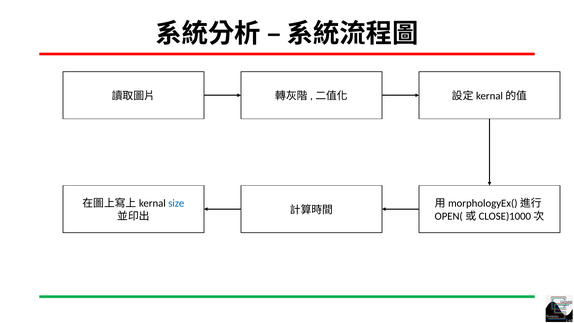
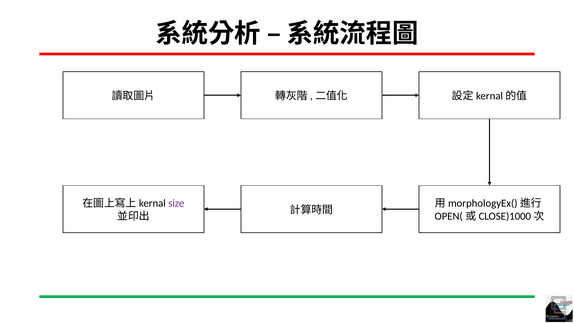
size colour: blue -> purple
